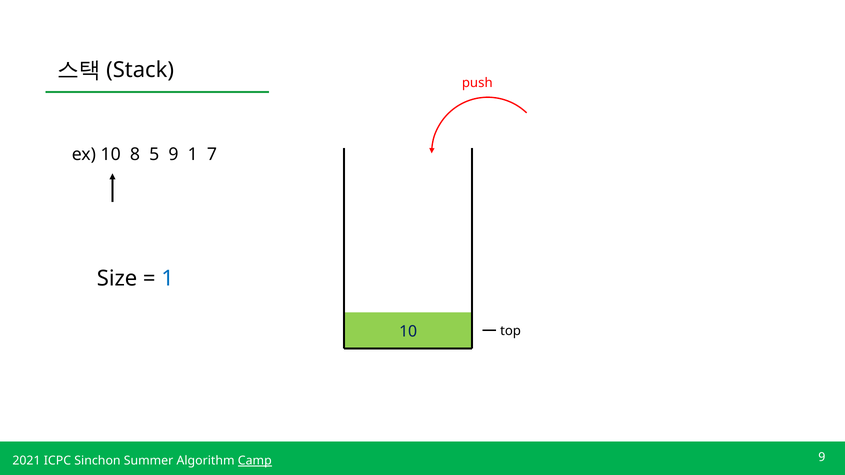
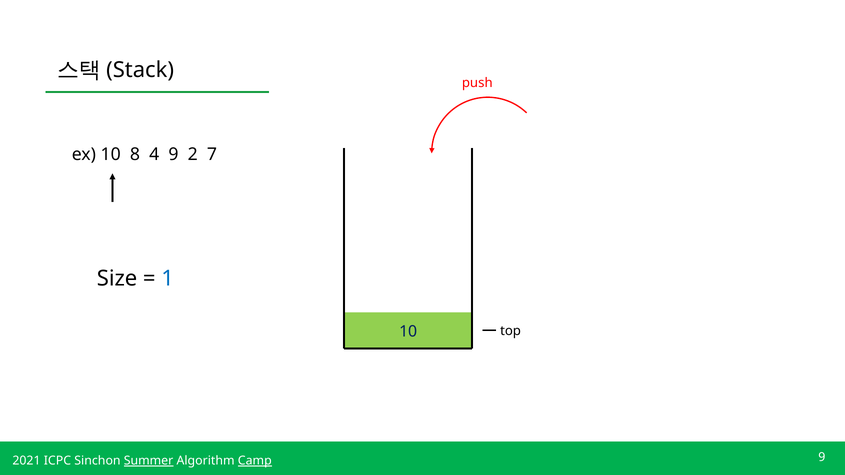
5: 5 -> 4
9 1: 1 -> 2
Summer underline: none -> present
